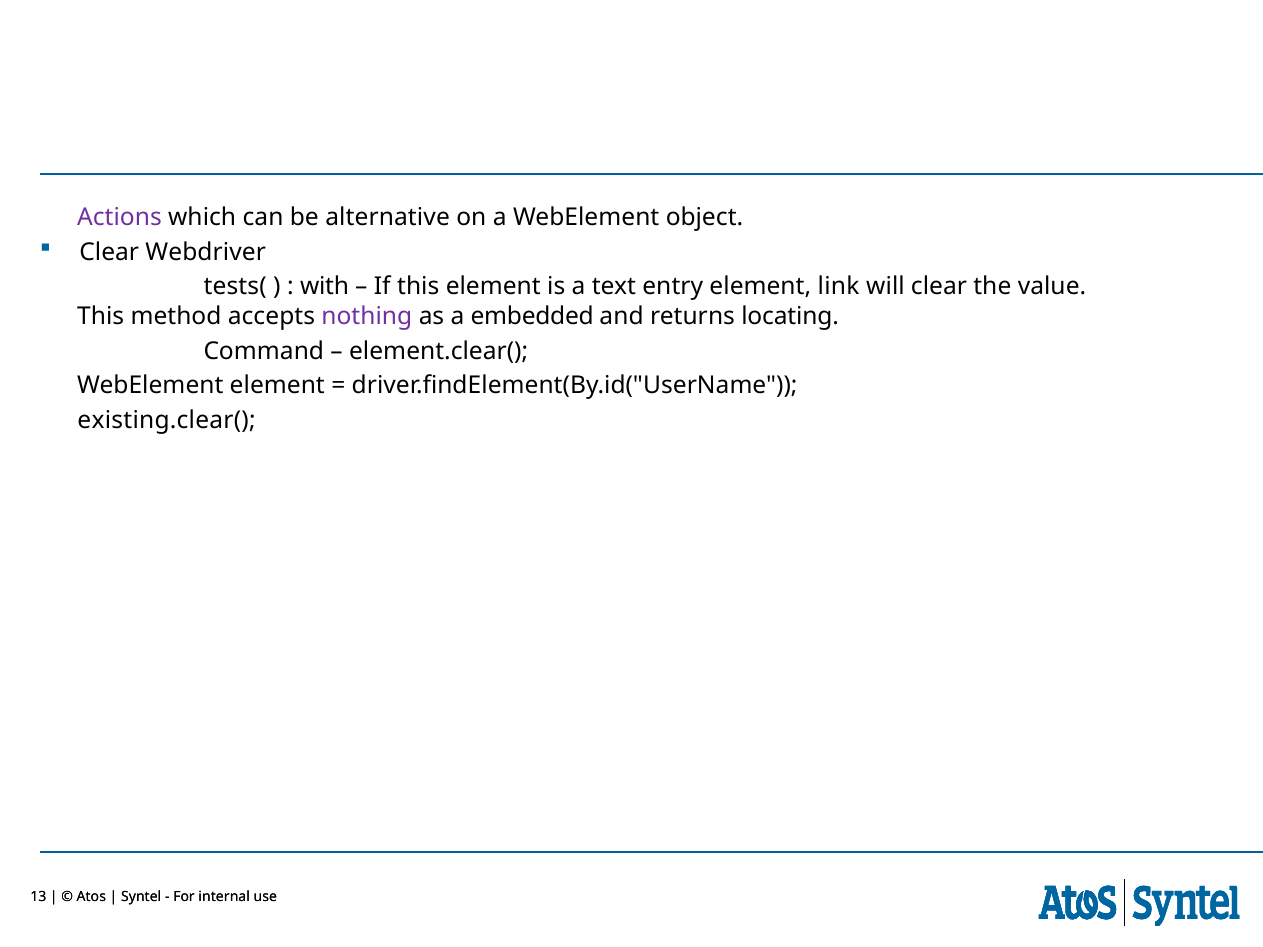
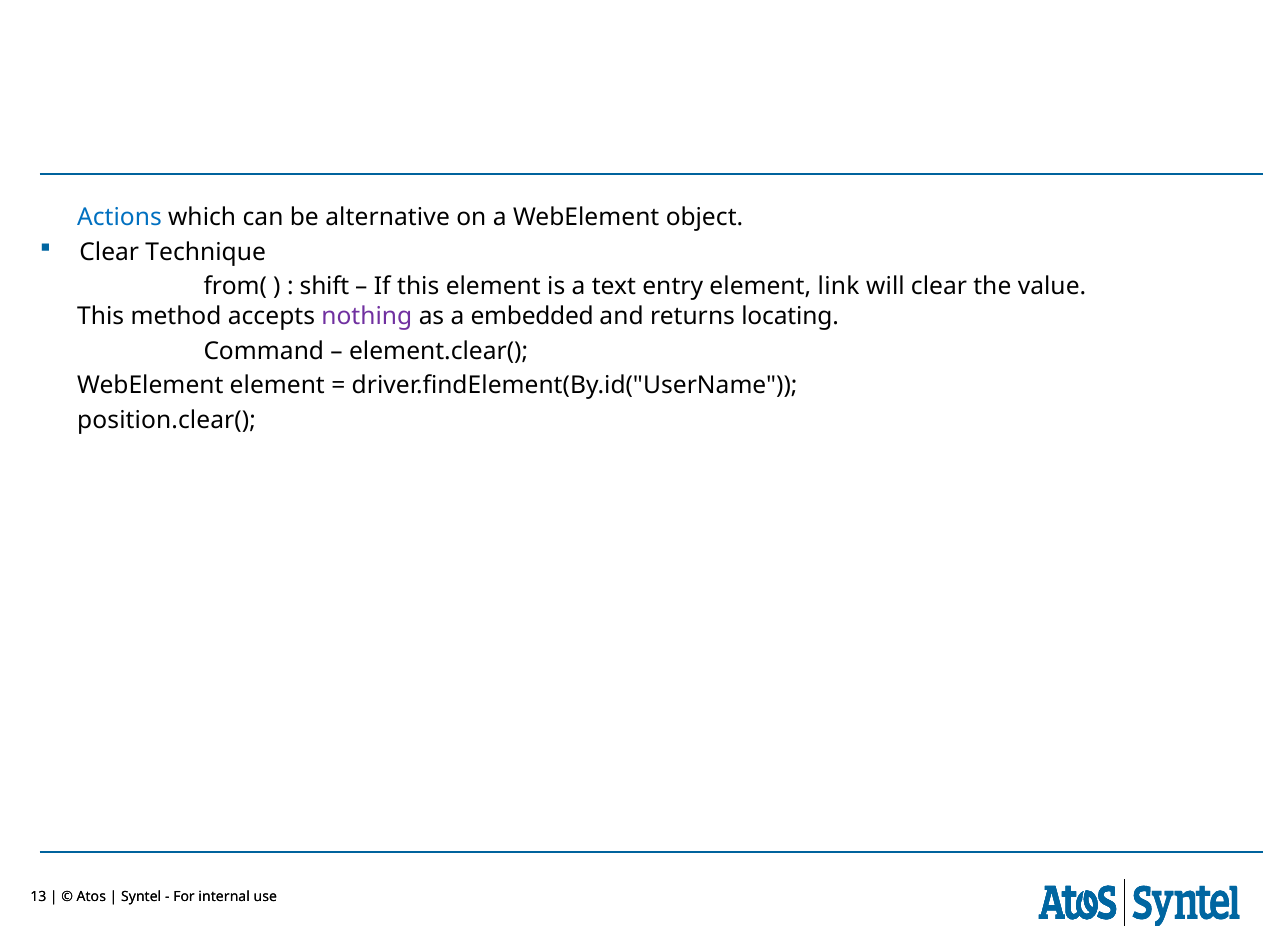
Actions colour: purple -> blue
Webdriver: Webdriver -> Technique
tests(: tests( -> from(
with: with -> shift
existing.clear(: existing.clear( -> position.clear(
